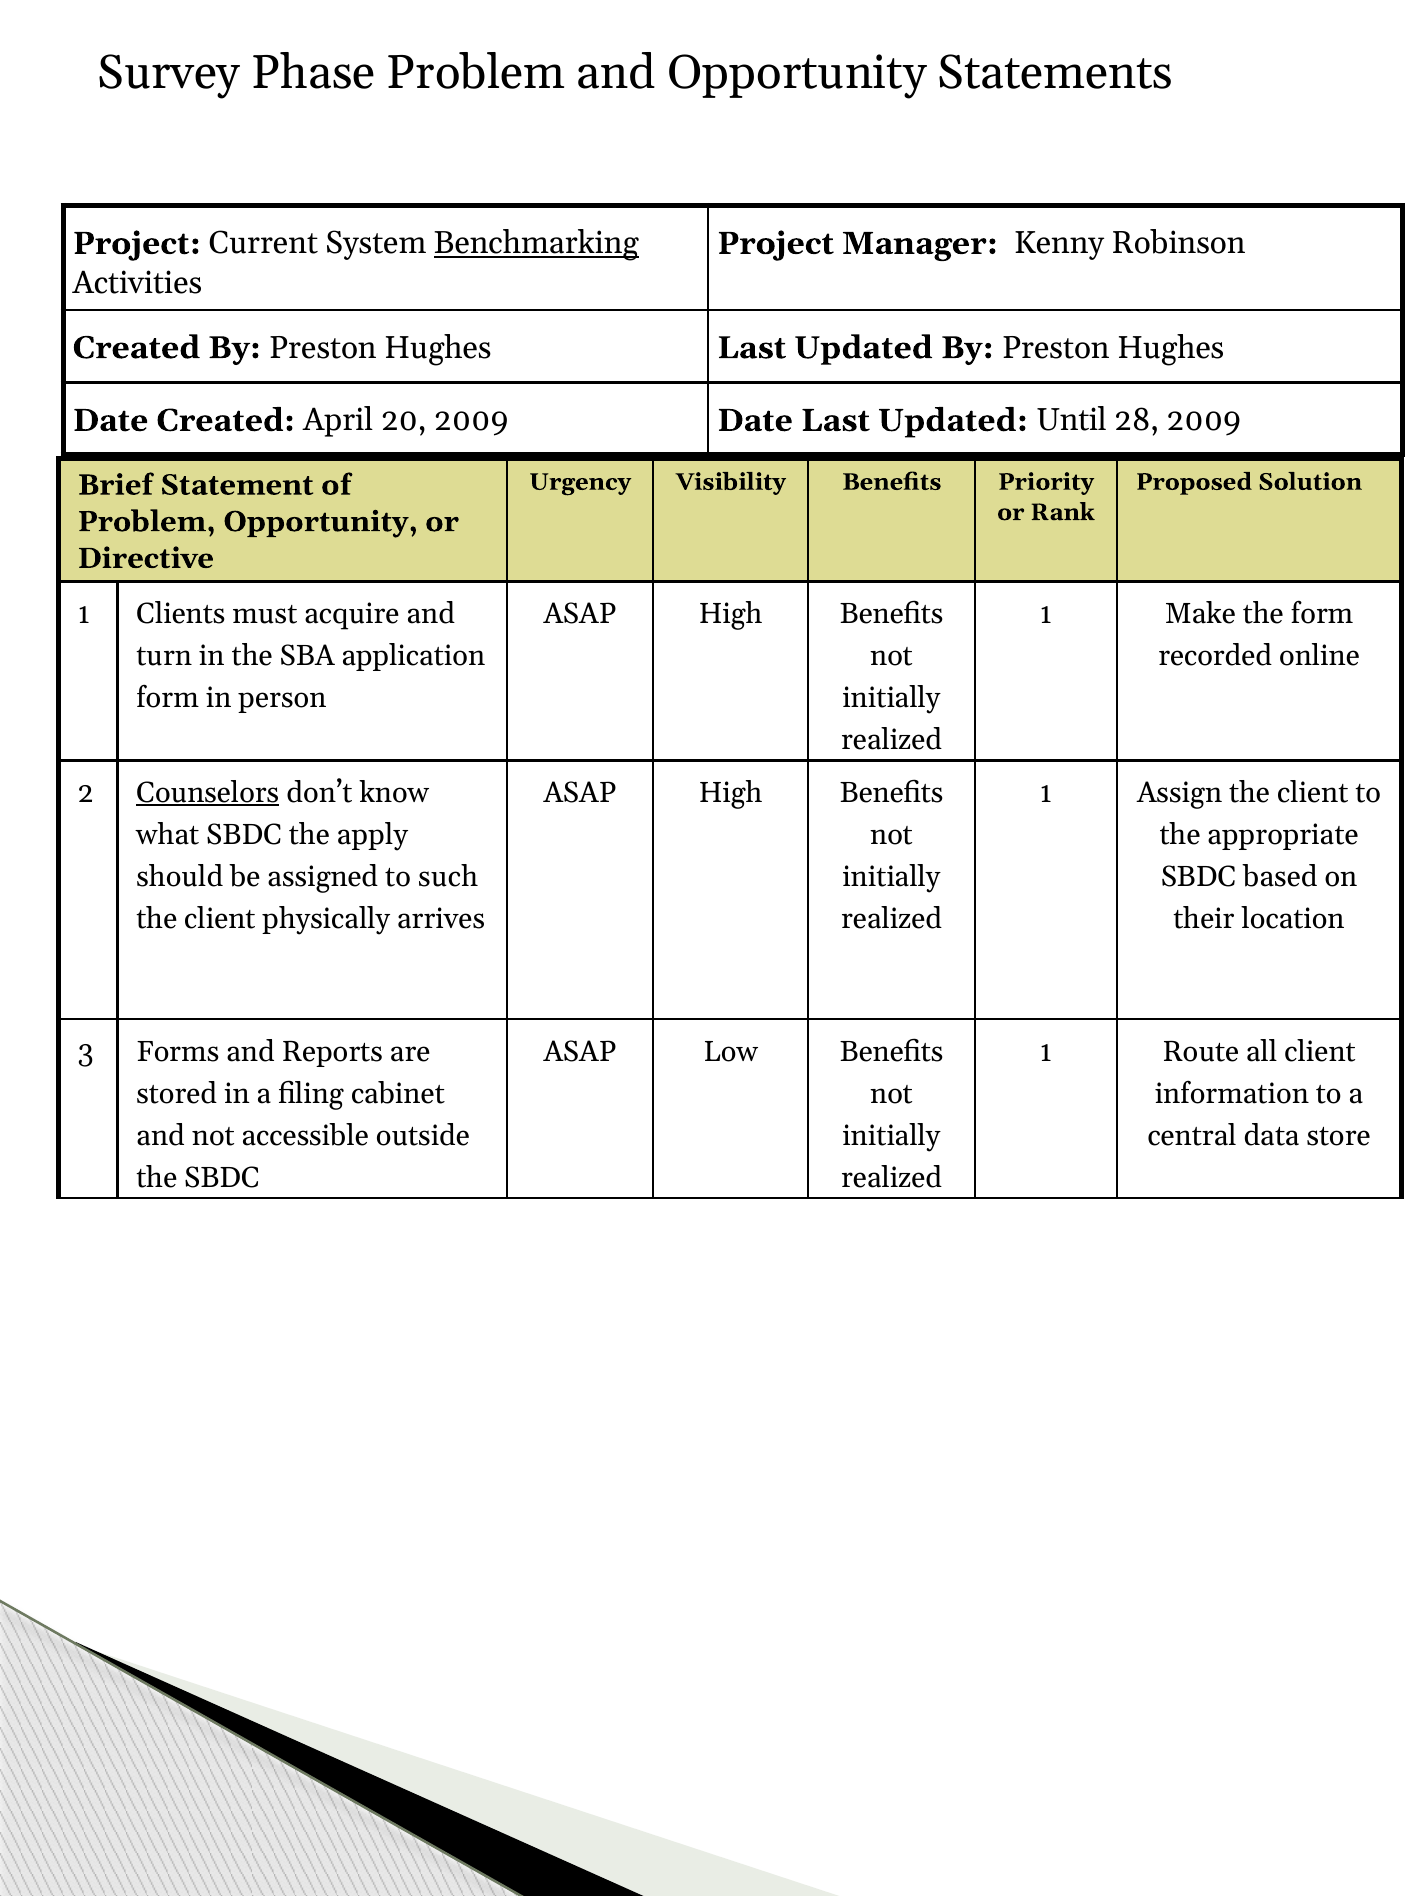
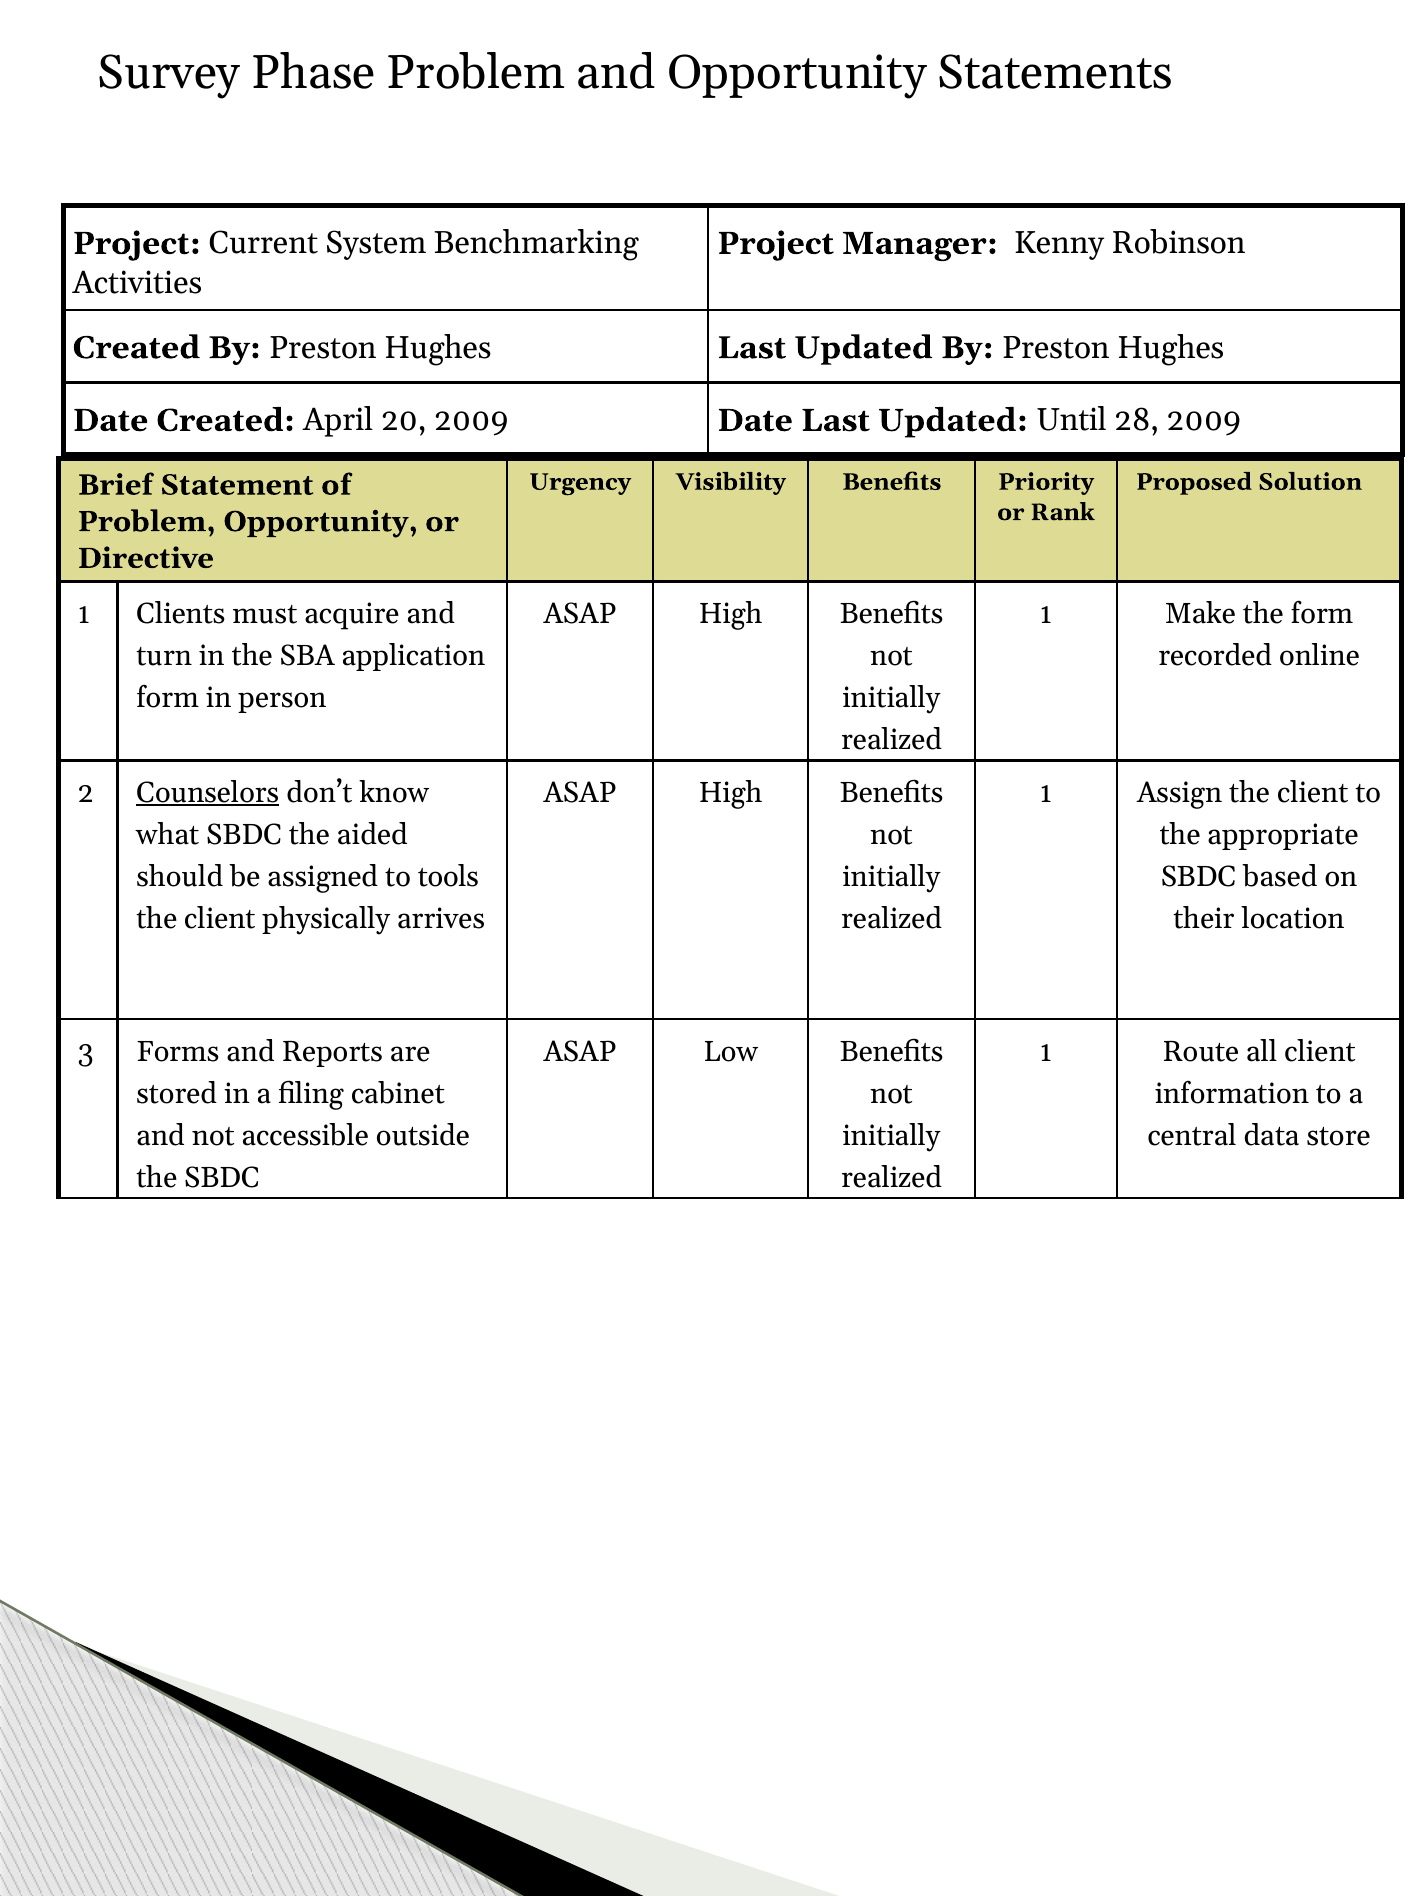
Benchmarking underline: present -> none
apply: apply -> aided
such: such -> tools
